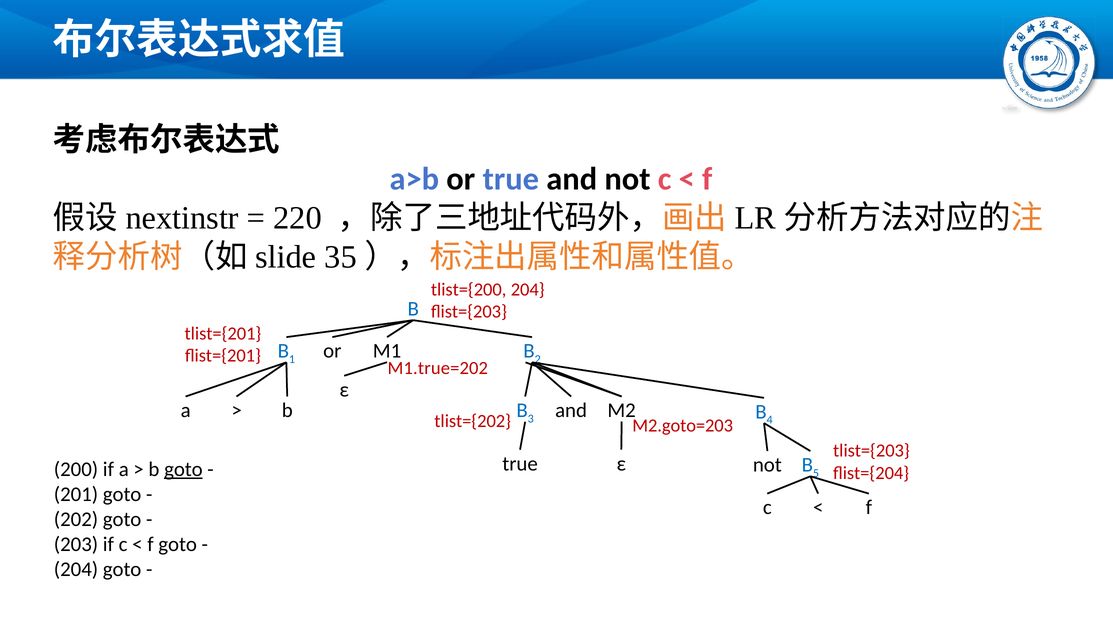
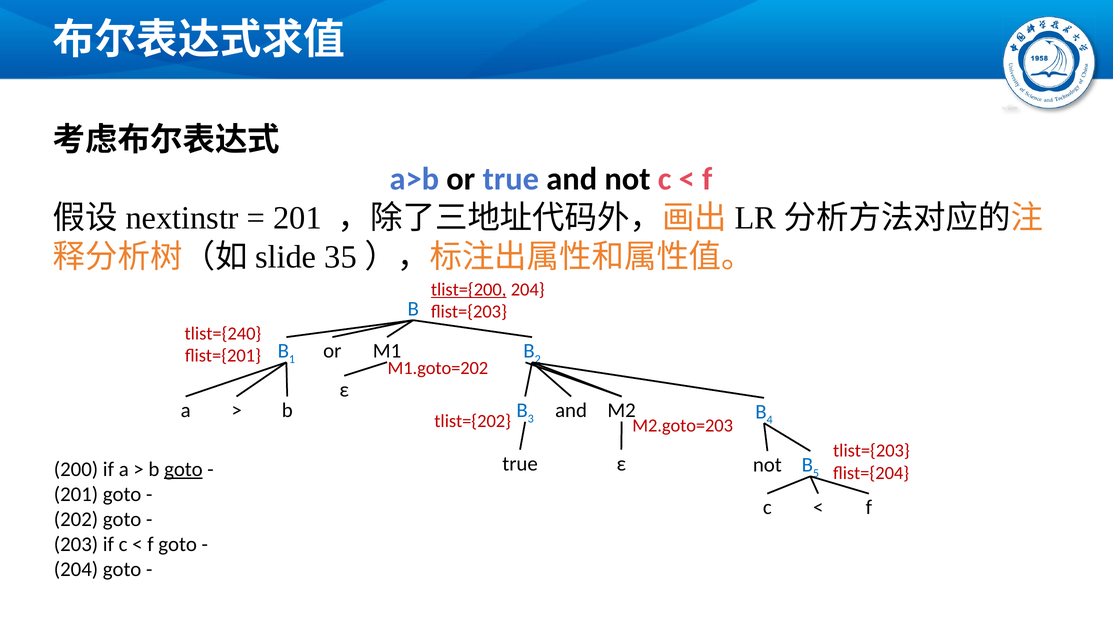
220 at (298, 218): 220 -> 201
tlist={200 underline: none -> present
tlist={201: tlist={201 -> tlist={240
M1.true=202: M1.true=202 -> M1.goto=202
